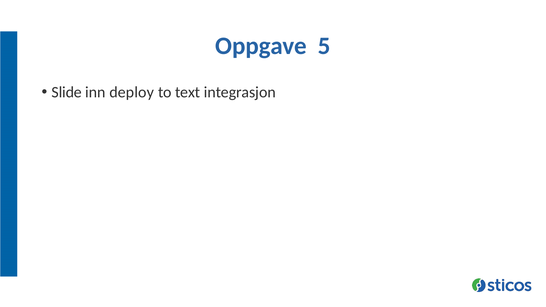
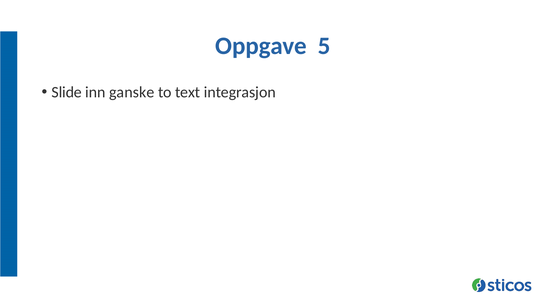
deploy: deploy -> ganske
